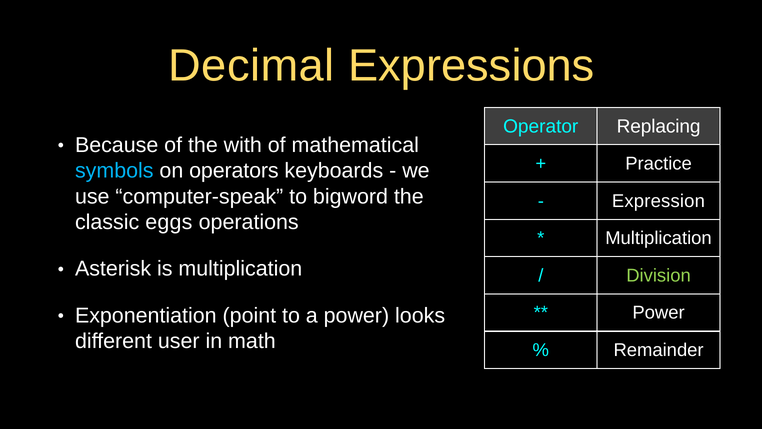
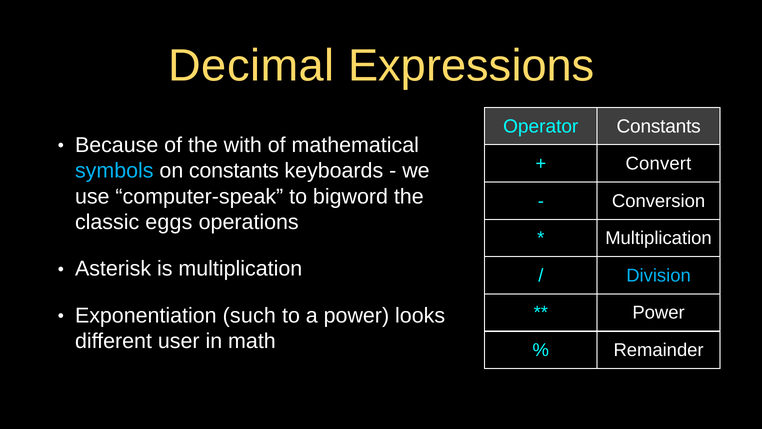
Operator Replacing: Replacing -> Constants
Practice: Practice -> Convert
on operators: operators -> constants
Expression: Expression -> Conversion
Division colour: light green -> light blue
point: point -> such
